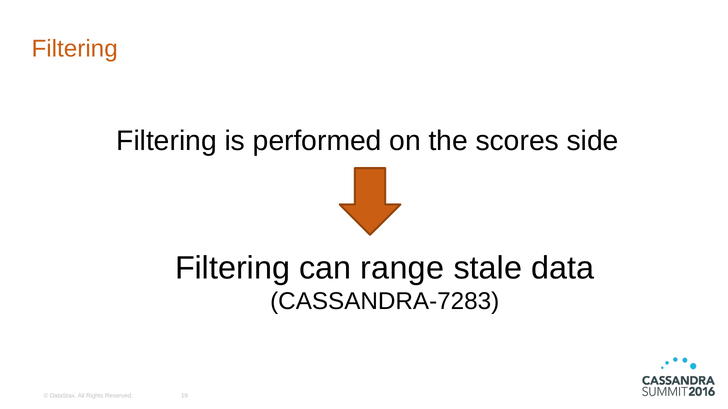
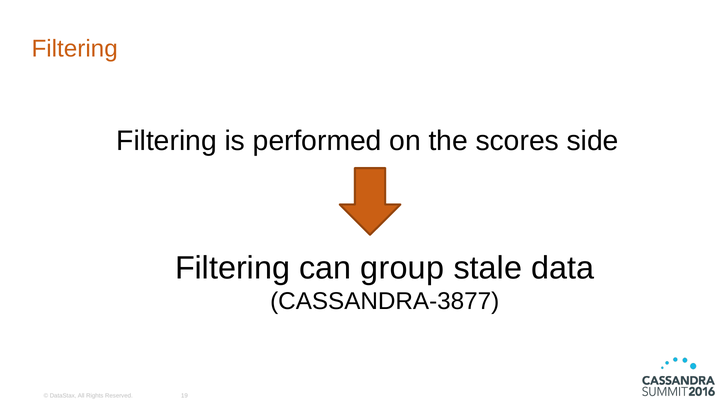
range: range -> group
CASSANDRA-7283: CASSANDRA-7283 -> CASSANDRA-3877
